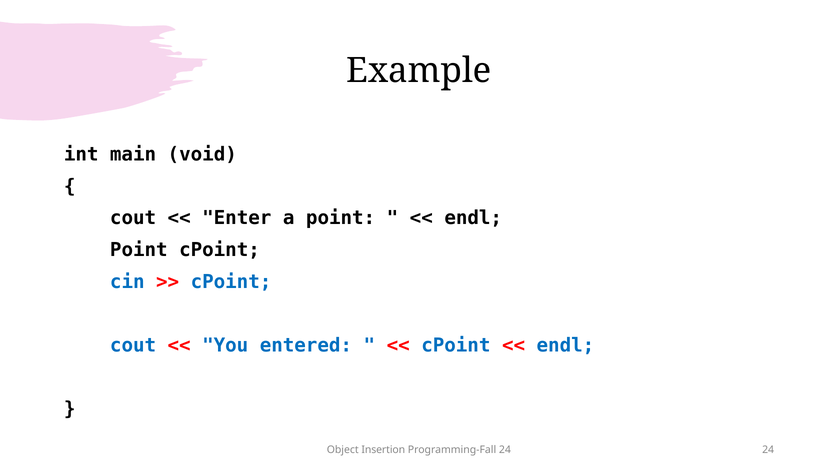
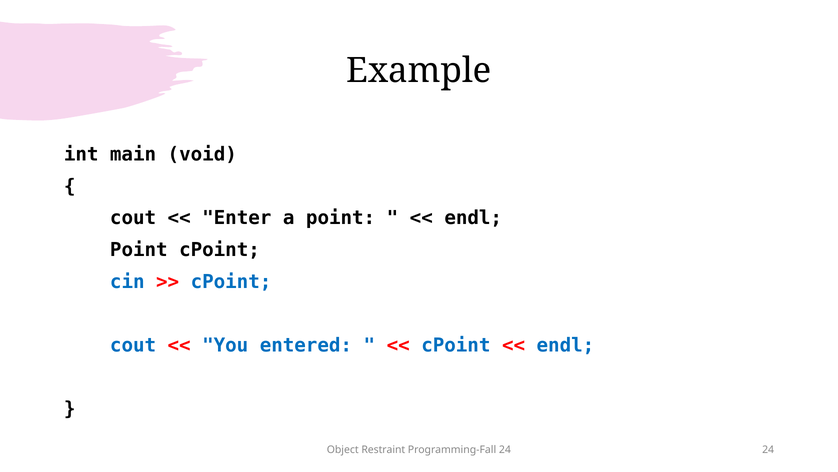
Insertion: Insertion -> Restraint
